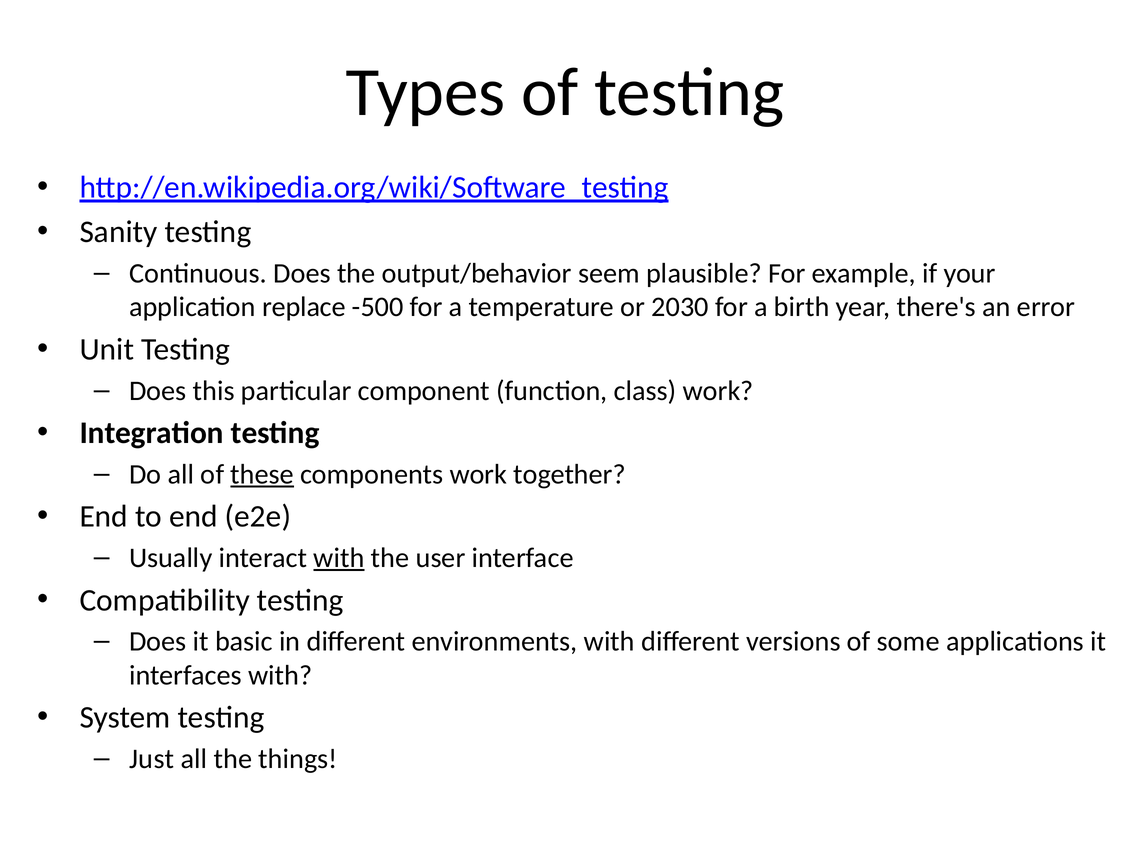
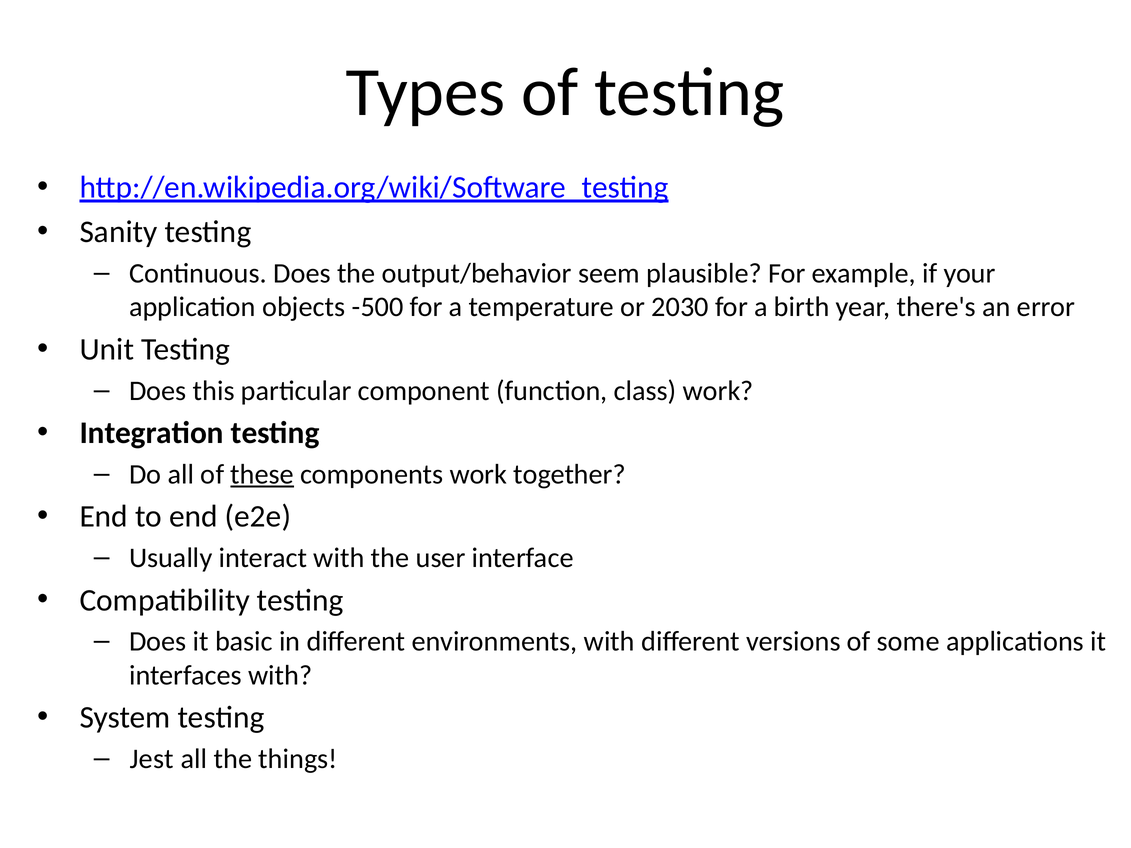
replace: replace -> objects
with at (339, 558) underline: present -> none
Just: Just -> Jest
